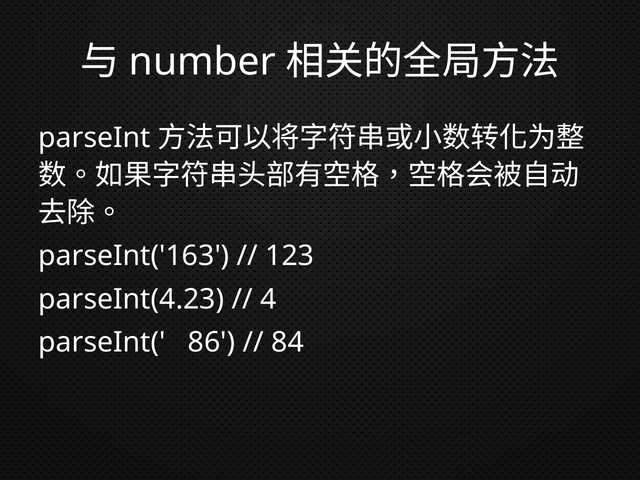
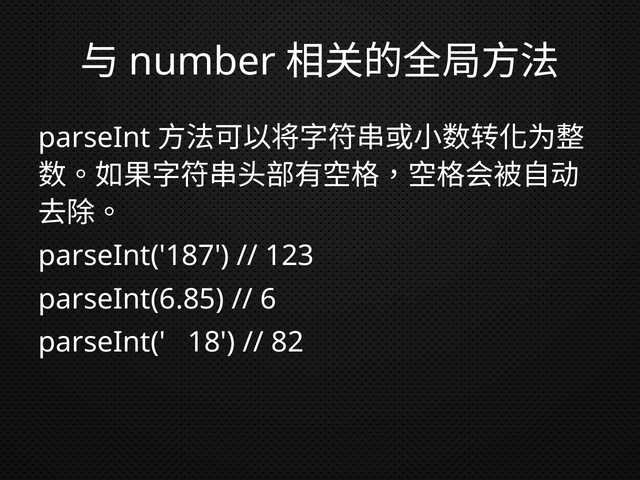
parseInt('163: parseInt('163 -> parseInt('187
parseInt(4.23: parseInt(4.23 -> parseInt(6.85
4: 4 -> 6
86: 86 -> 18
84: 84 -> 82
